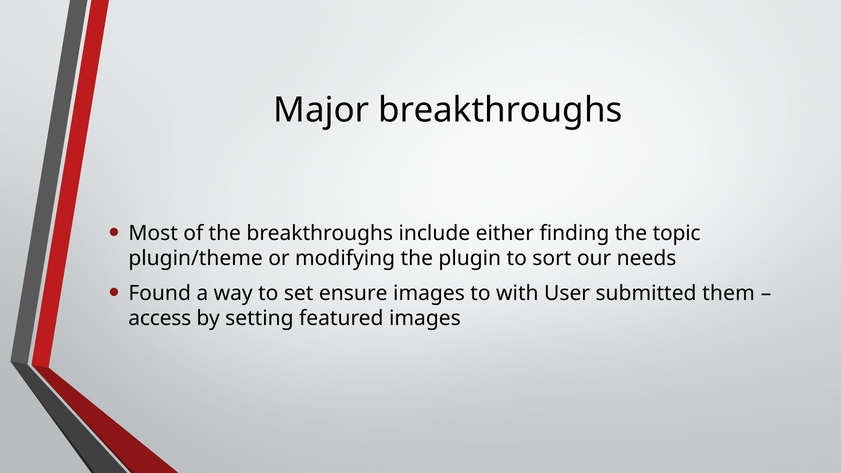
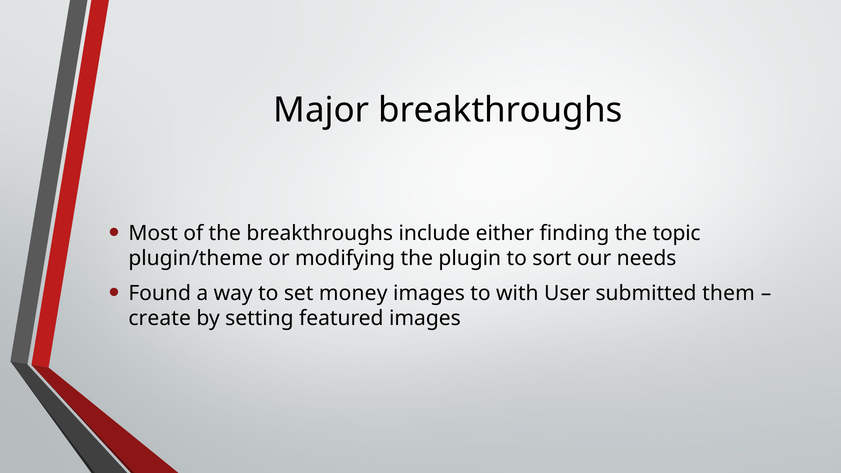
ensure: ensure -> money
access: access -> create
